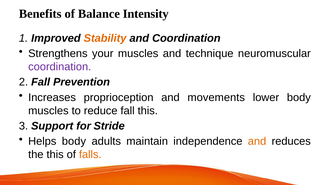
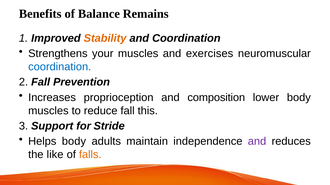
Intensity: Intensity -> Remains
technique: technique -> exercises
coordination at (60, 67) colour: purple -> blue
movements: movements -> composition
and at (257, 142) colour: orange -> purple
the this: this -> like
